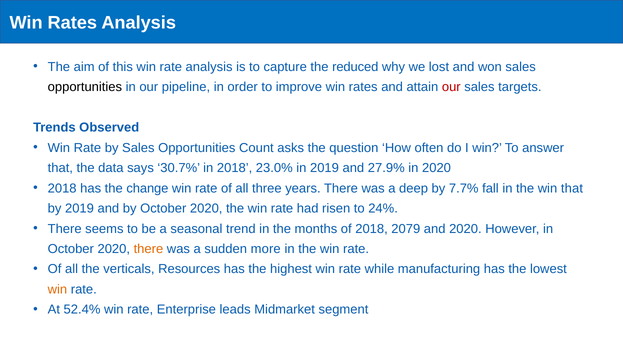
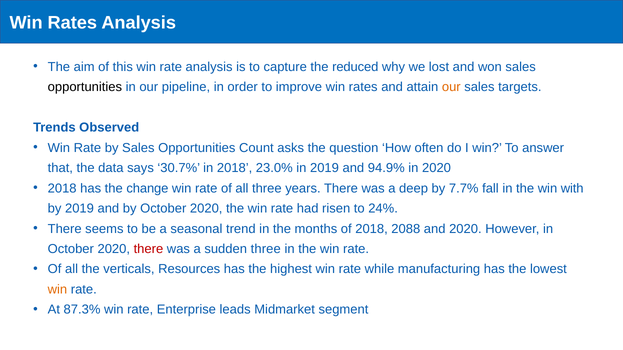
our at (451, 87) colour: red -> orange
27.9%: 27.9% -> 94.9%
win that: that -> with
2079: 2079 -> 2088
there at (148, 249) colour: orange -> red
sudden more: more -> three
52.4%: 52.4% -> 87.3%
